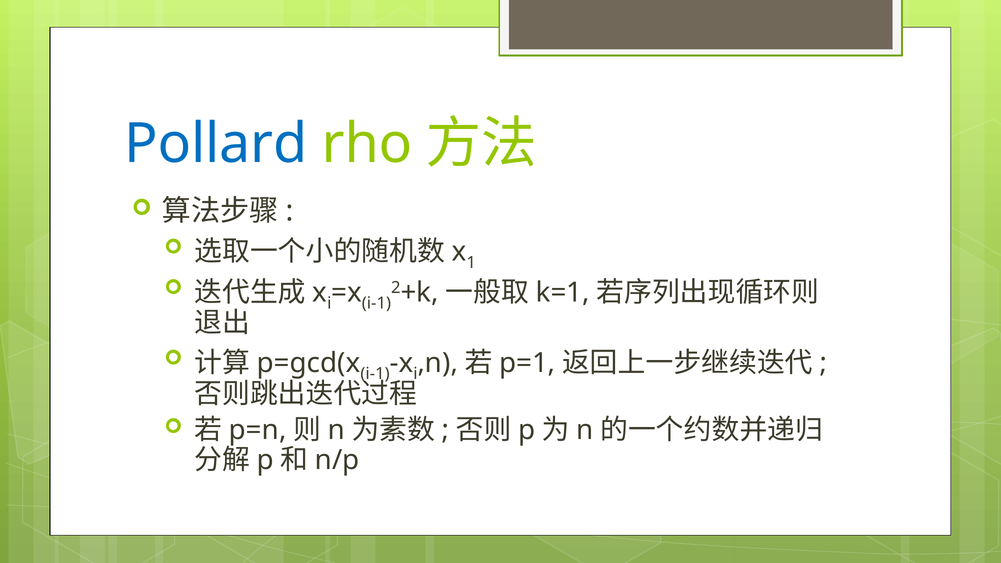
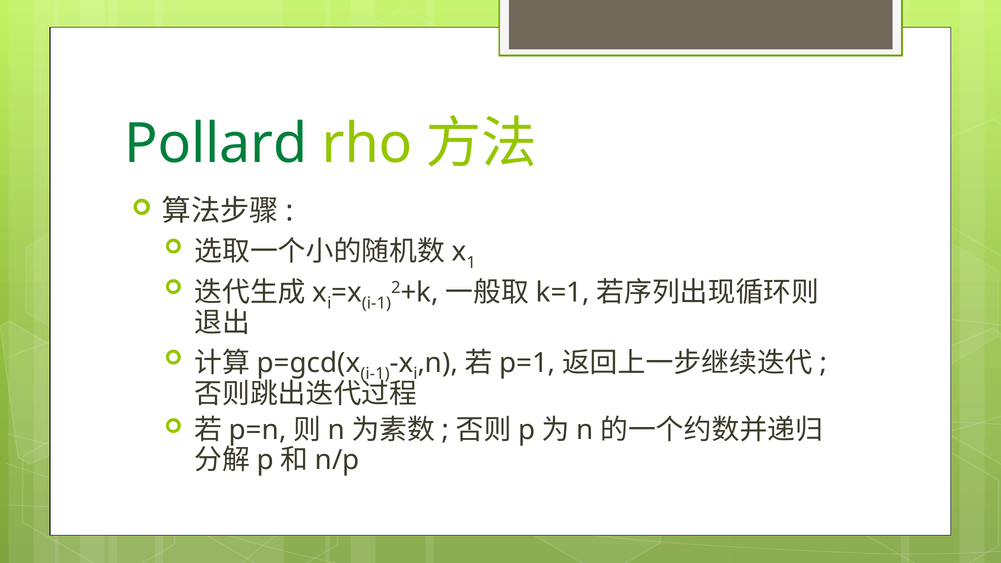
Pollard colour: blue -> green
